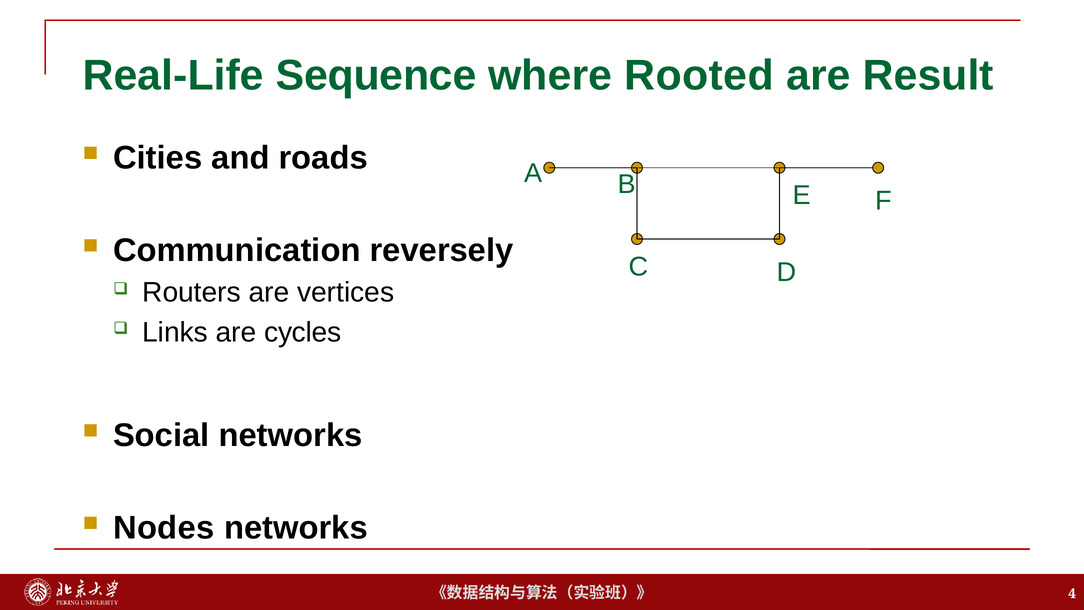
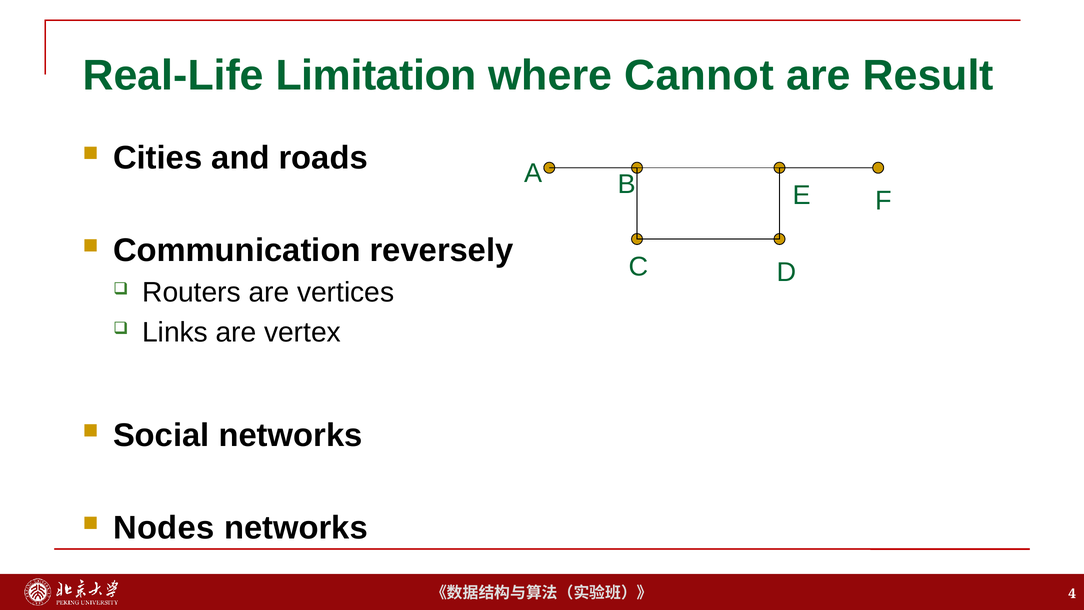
Sequence: Sequence -> Limitation
Rooted: Rooted -> Cannot
cycles: cycles -> vertex
